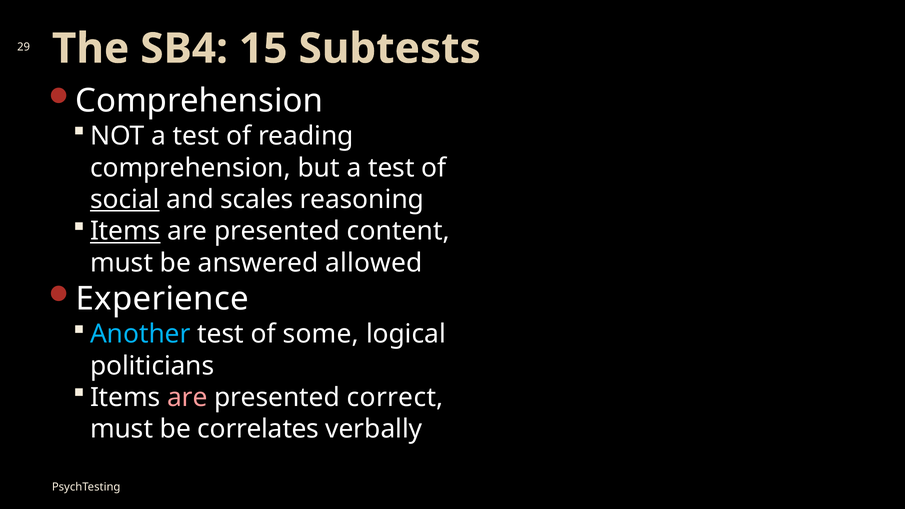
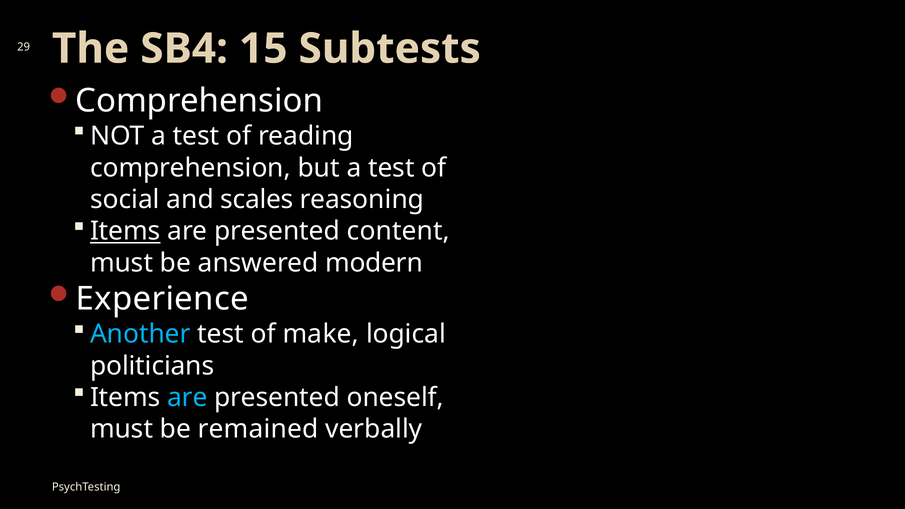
social underline: present -> none
allowed: allowed -> modern
some: some -> make
are at (187, 398) colour: pink -> light blue
correct: correct -> oneself
correlates: correlates -> remained
